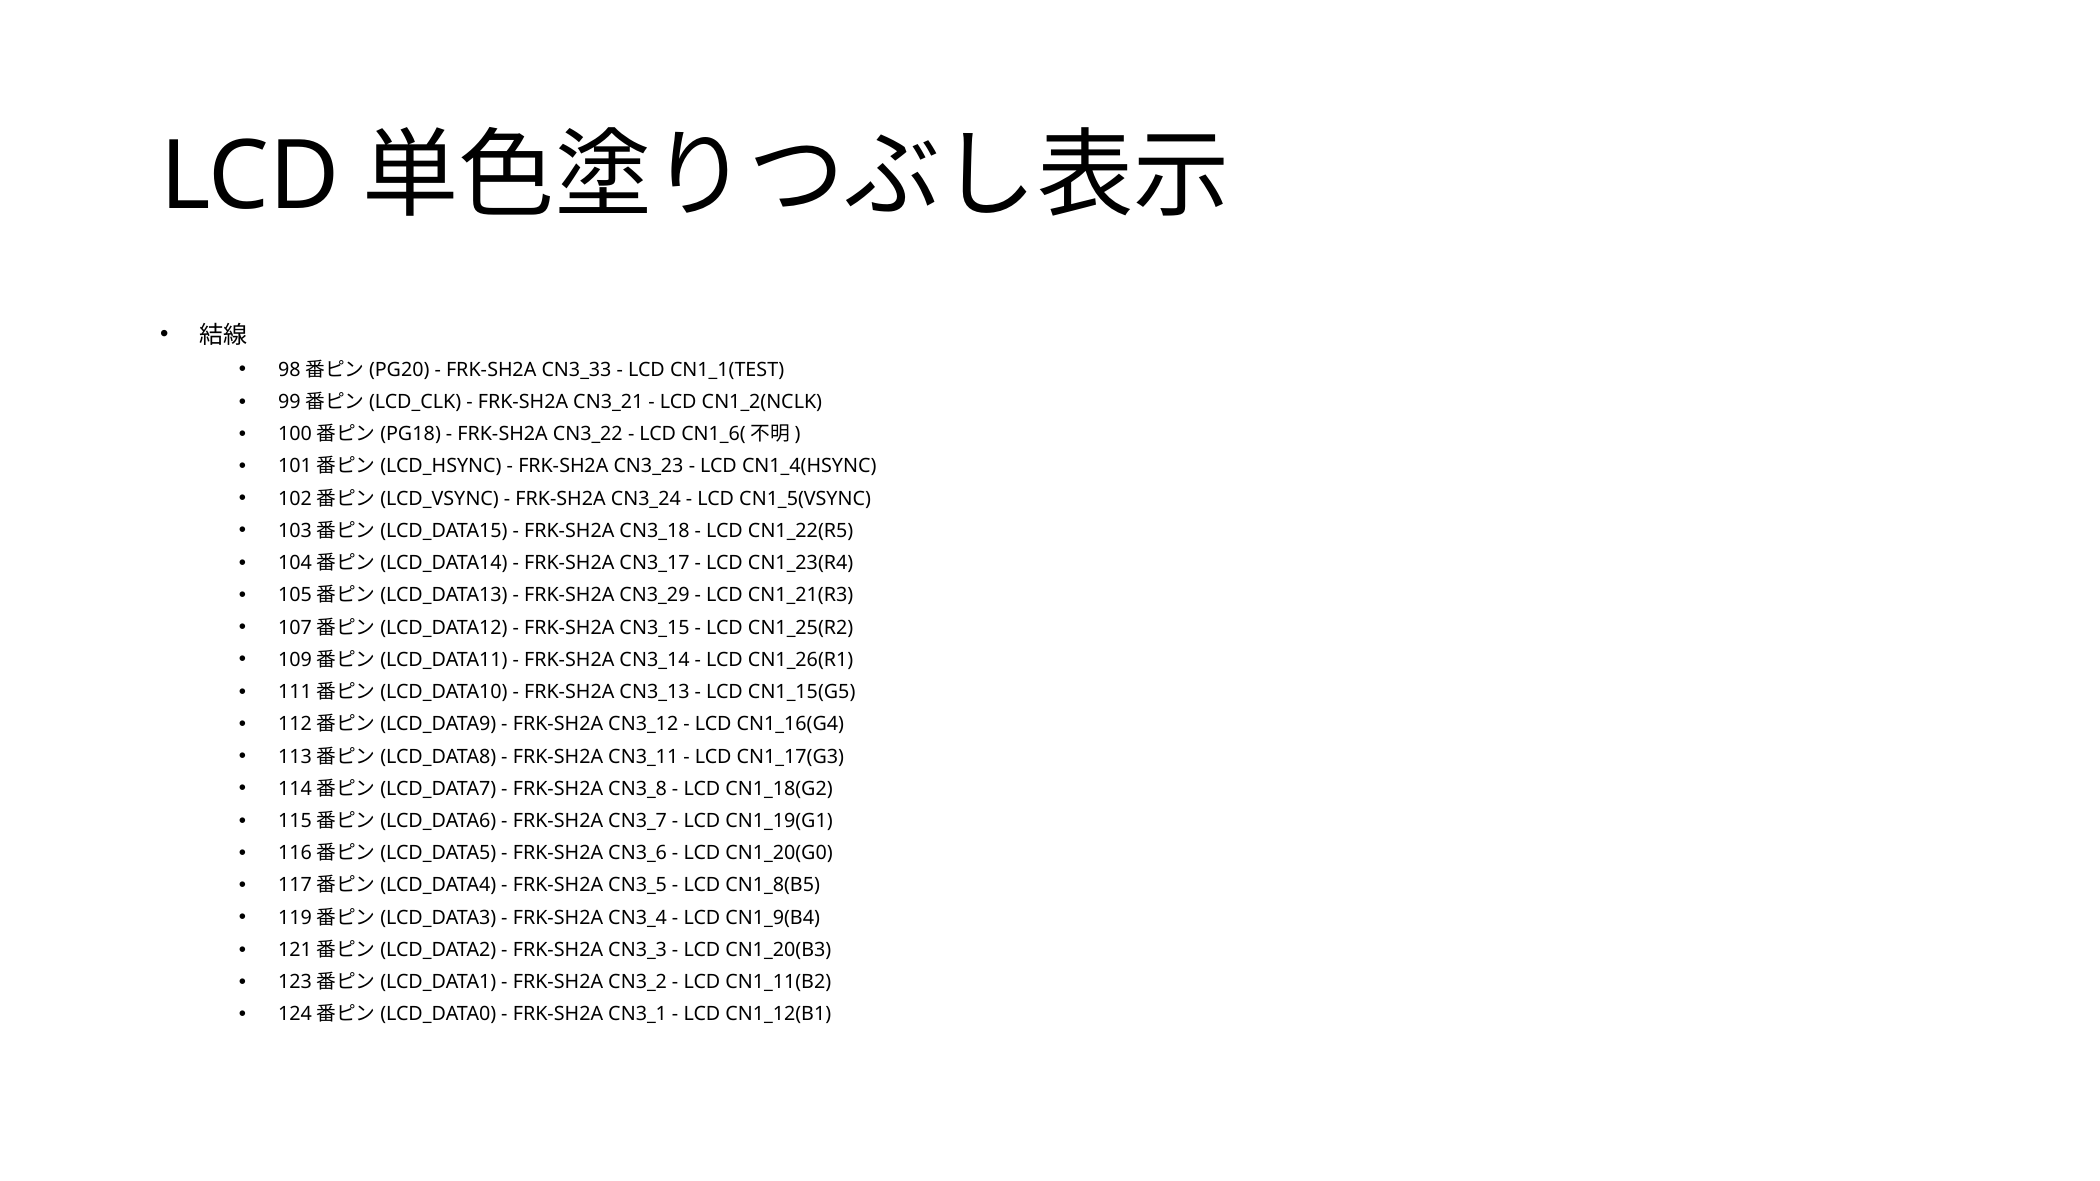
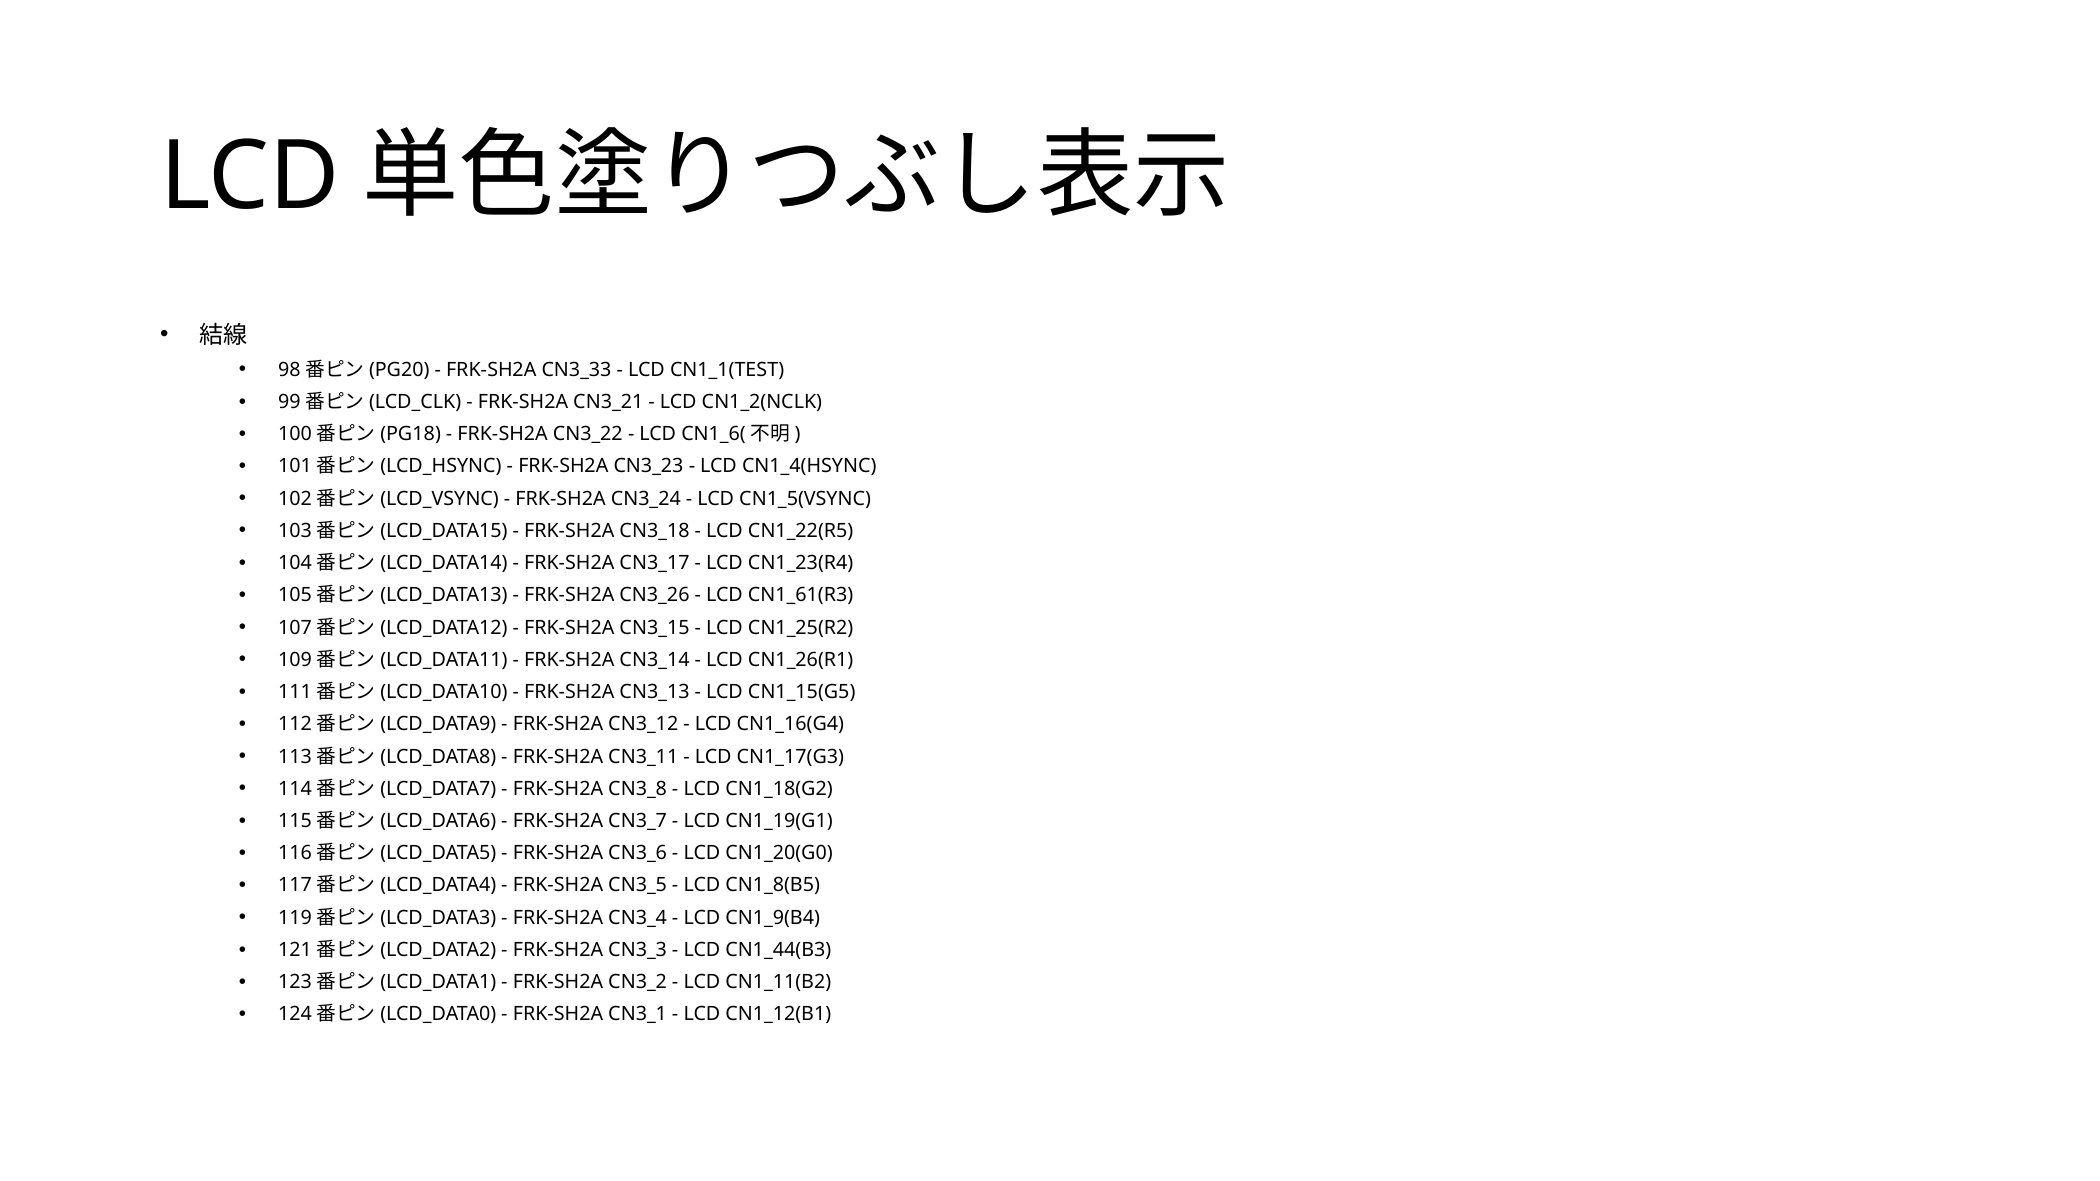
CN3_29: CN3_29 -> CN3_26
CN1_21(R3: CN1_21(R3 -> CN1_61(R3
CN1_20(B3: CN1_20(B3 -> CN1_44(B3
